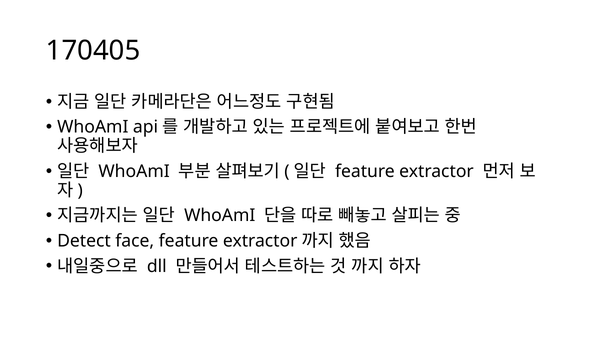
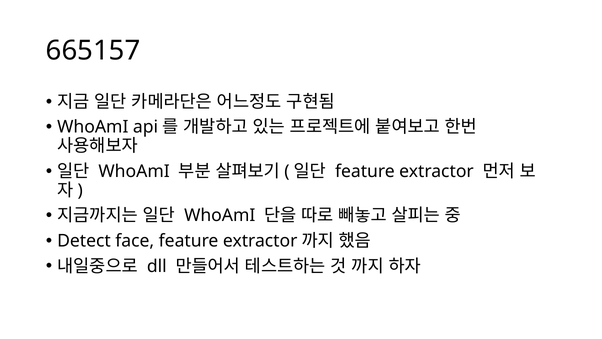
170405: 170405 -> 665157
